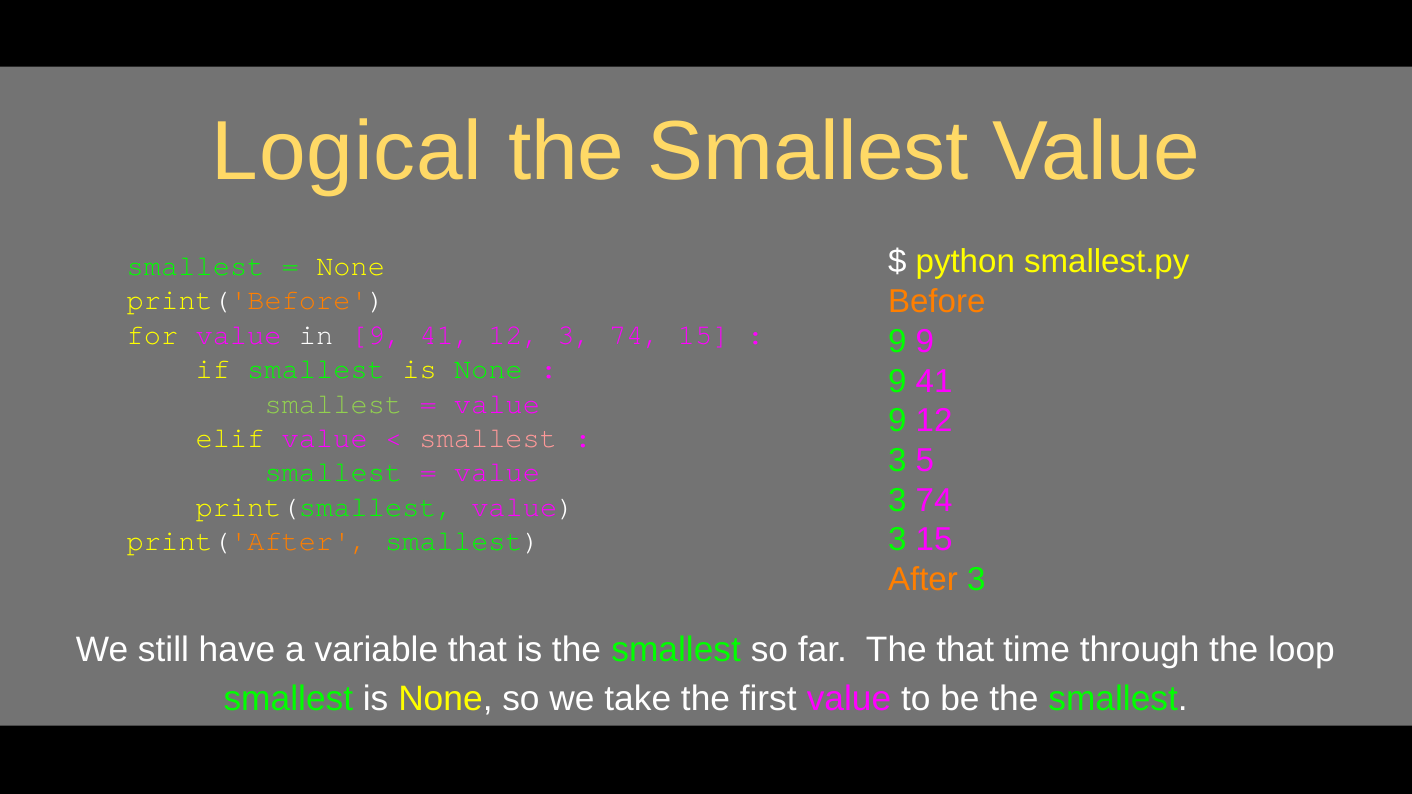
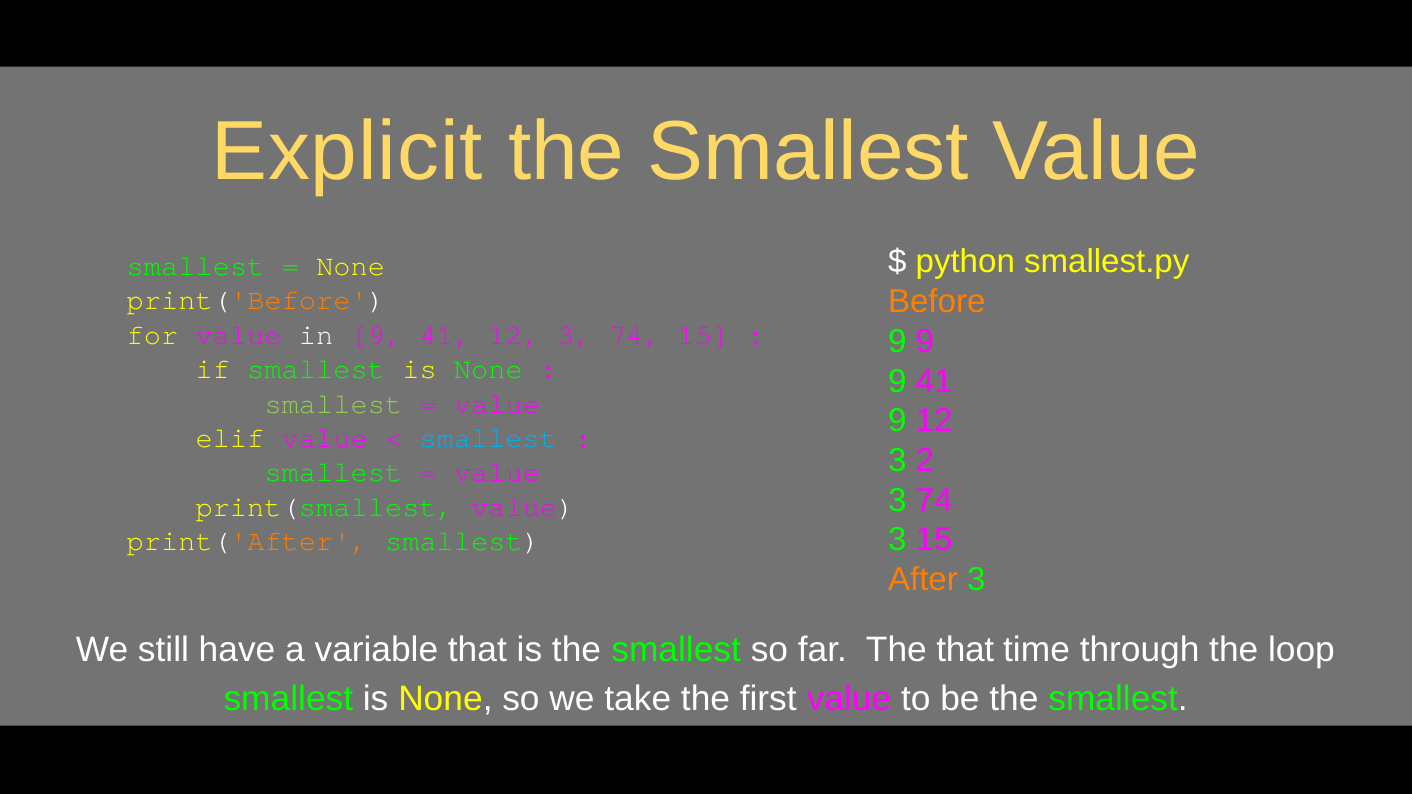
Logical: Logical -> Explicit
smallest at (488, 438) colour: pink -> light blue
5: 5 -> 2
